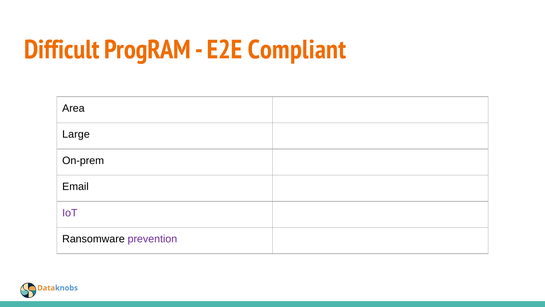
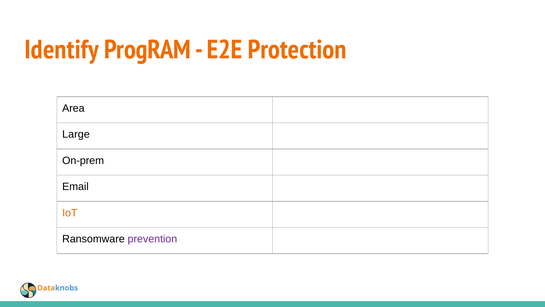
Difficult: Difficult -> Identify
Compliant: Compliant -> Protection
IoT colour: purple -> orange
